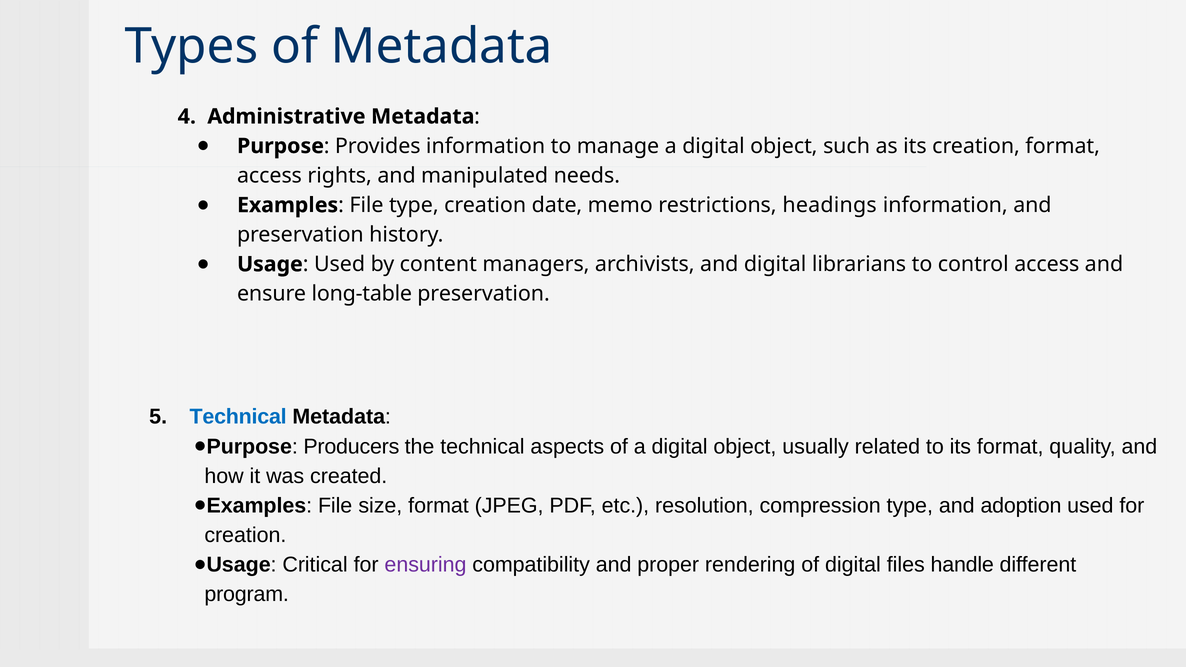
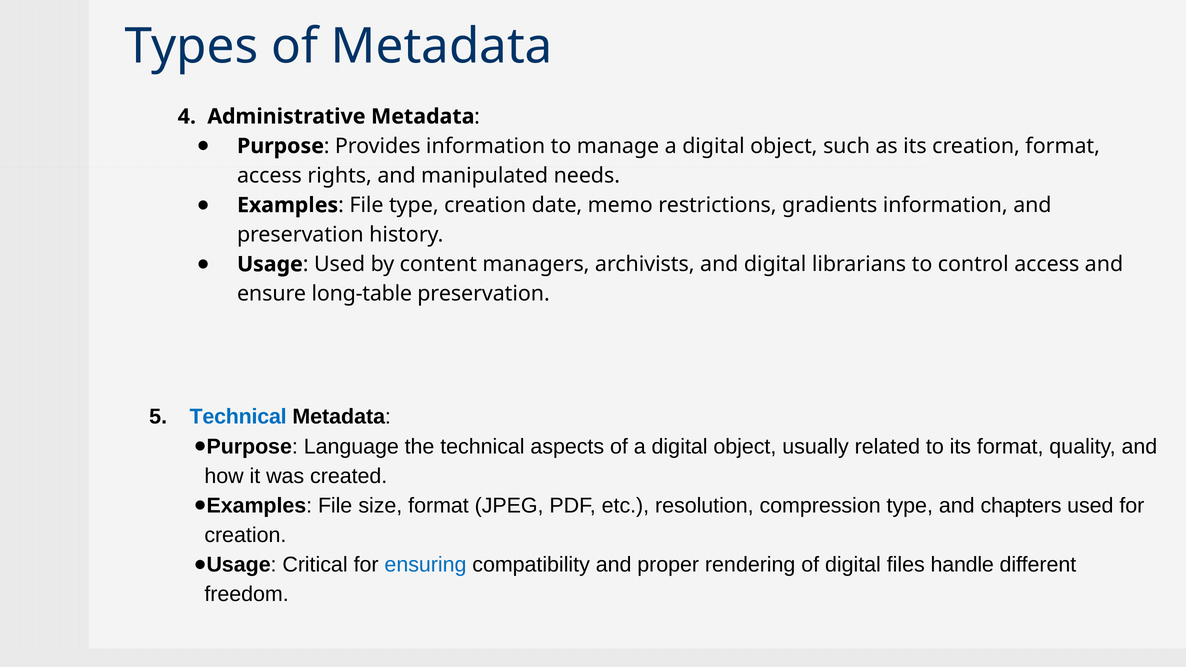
headings: headings -> gradients
Producers: Producers -> Language
adoption: adoption -> chapters
ensuring colour: purple -> blue
program: program -> freedom
